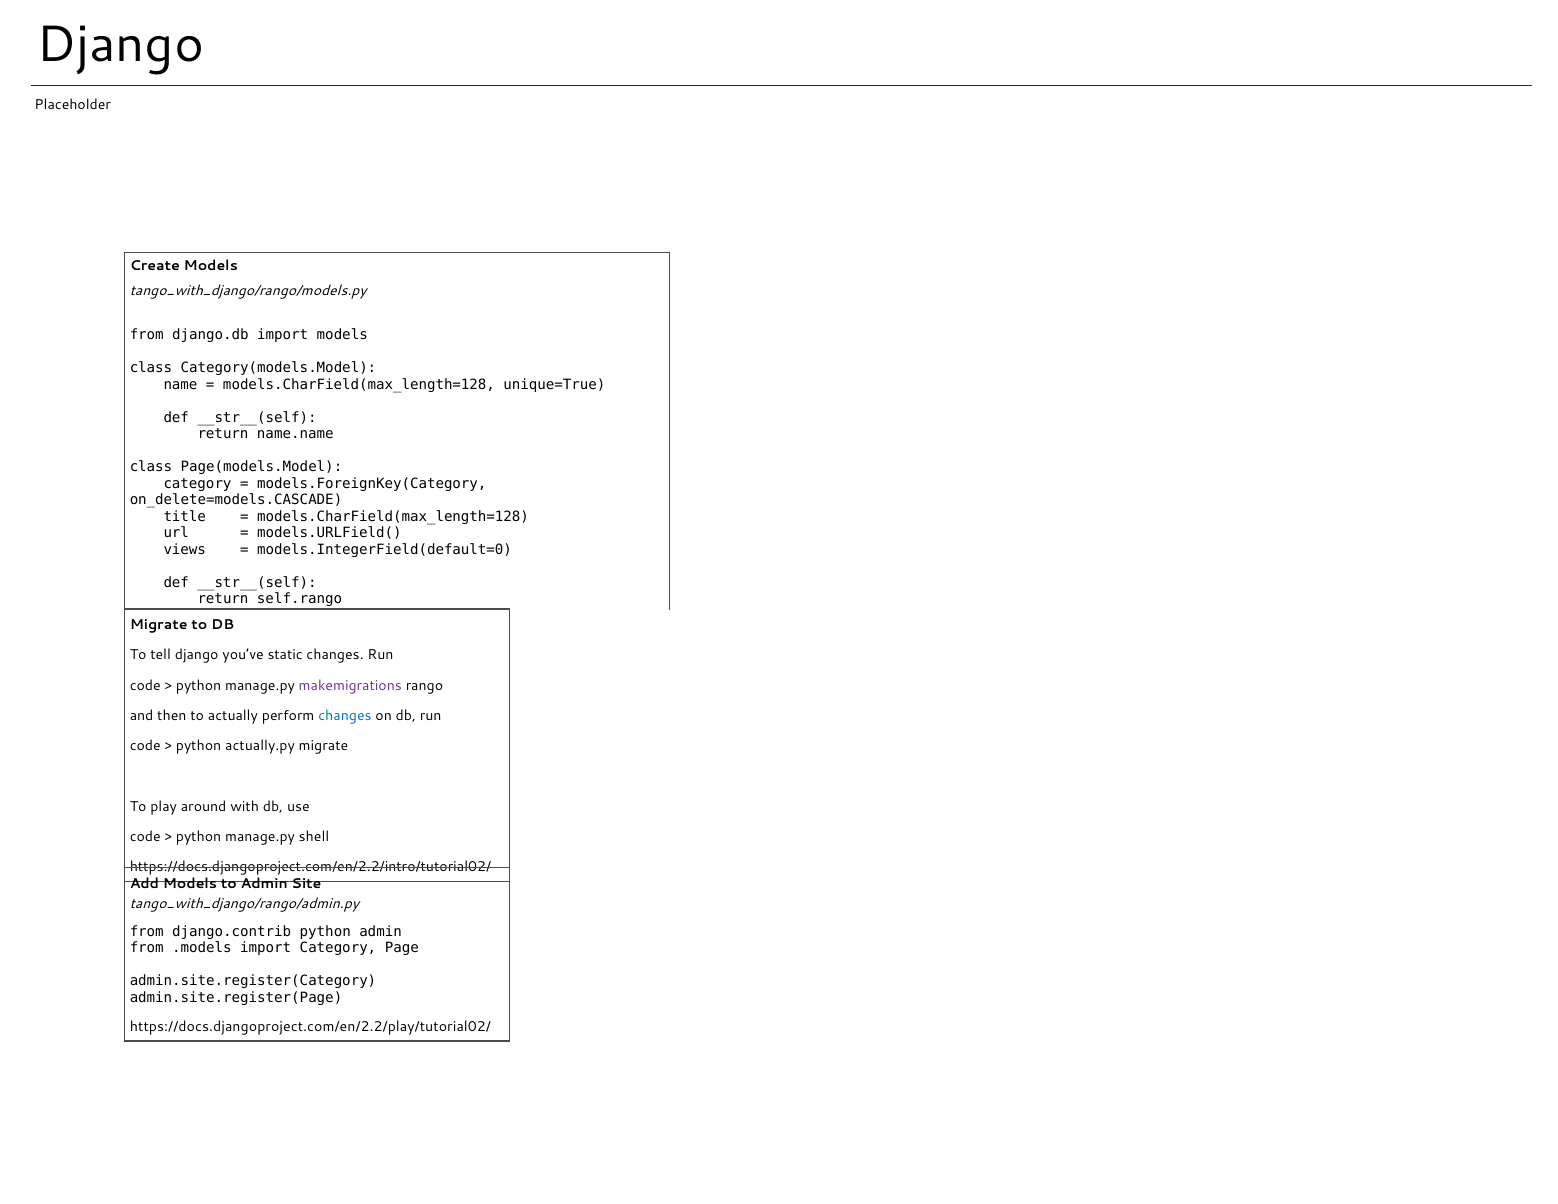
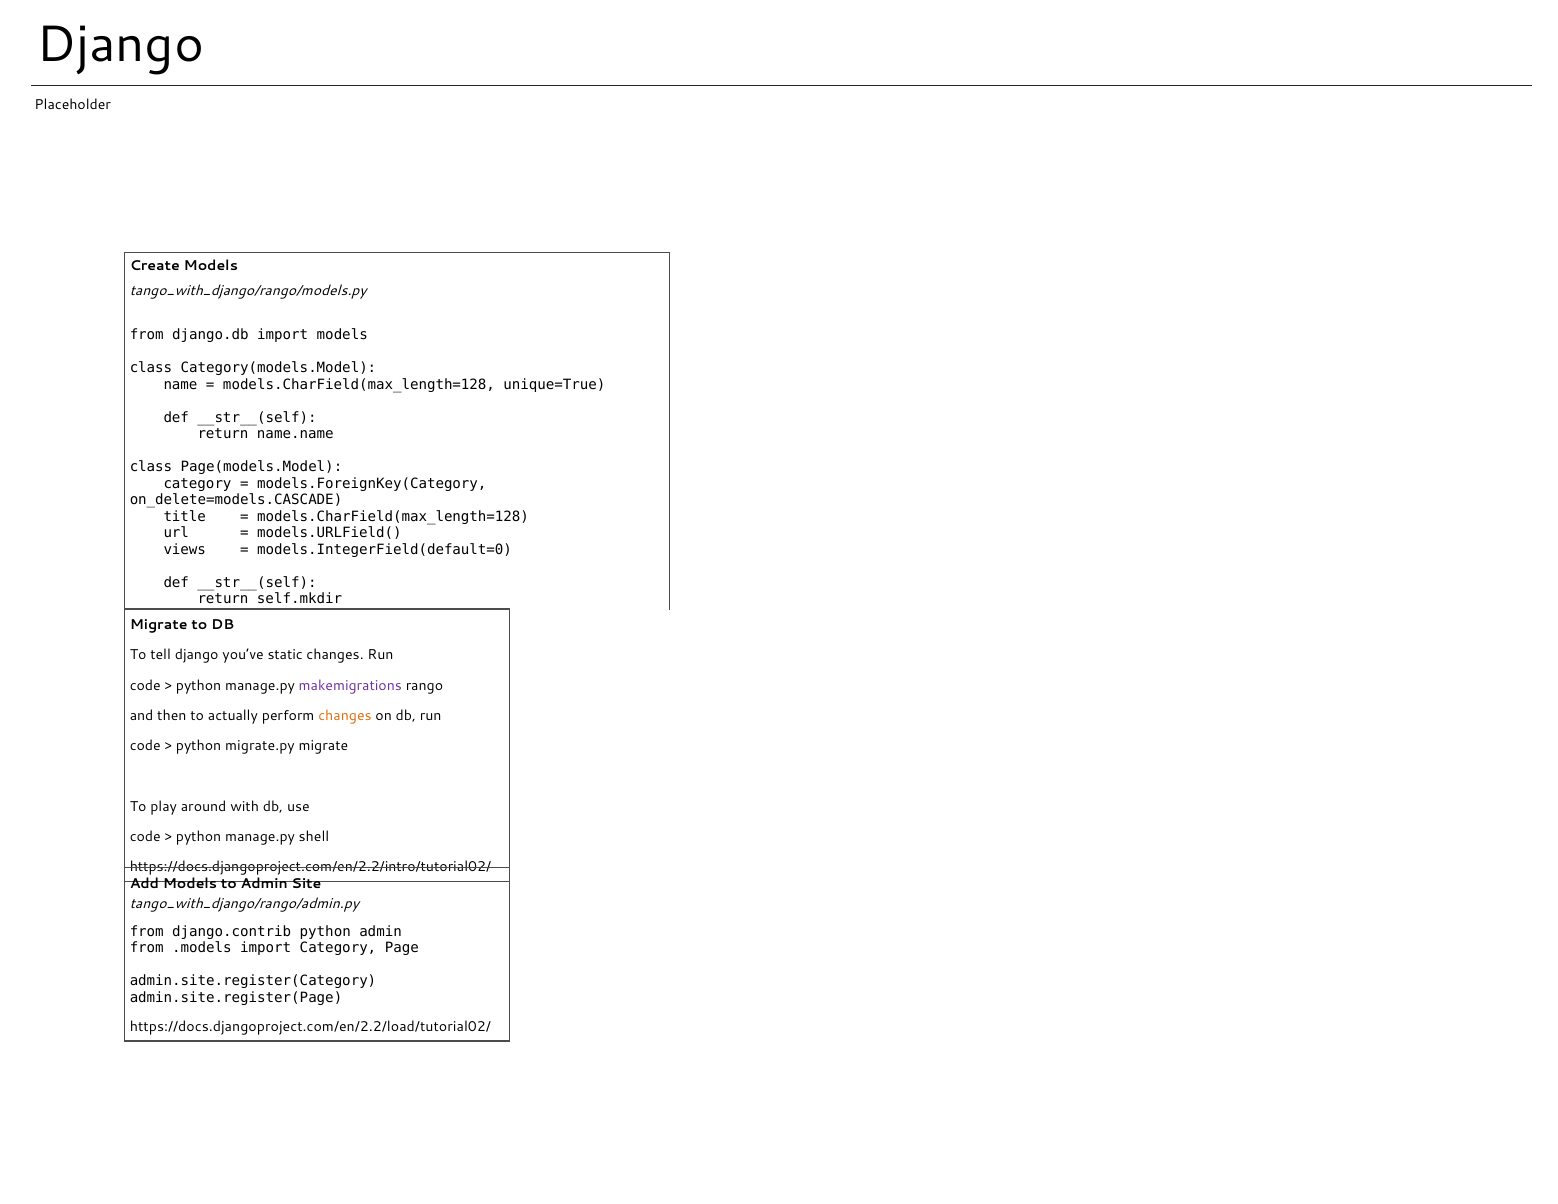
self.rango: self.rango -> self.mkdir
changes at (345, 716) colour: blue -> orange
actually.py: actually.py -> migrate.py
https://docs.djangoproject.com/en/2.2/play/tutorial02/: https://docs.djangoproject.com/en/2.2/play/tutorial02/ -> https://docs.djangoproject.com/en/2.2/load/tutorial02/
